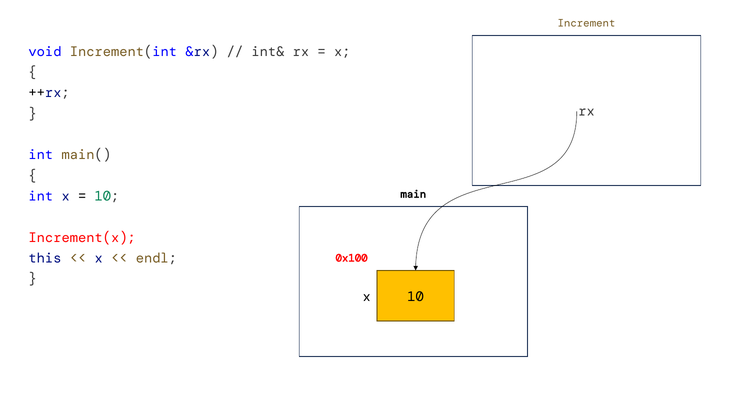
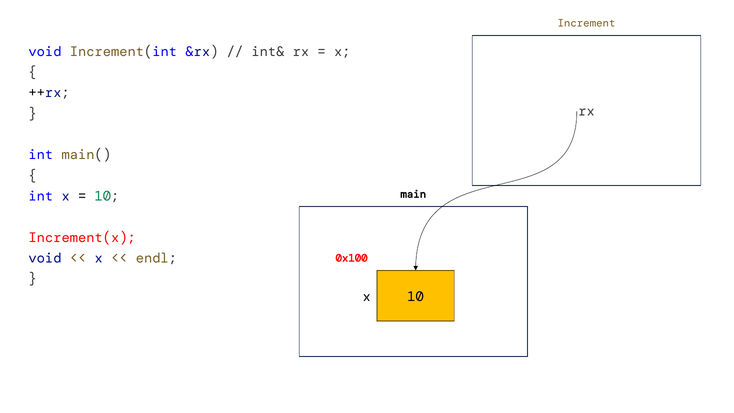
this at (45, 258): this -> void
